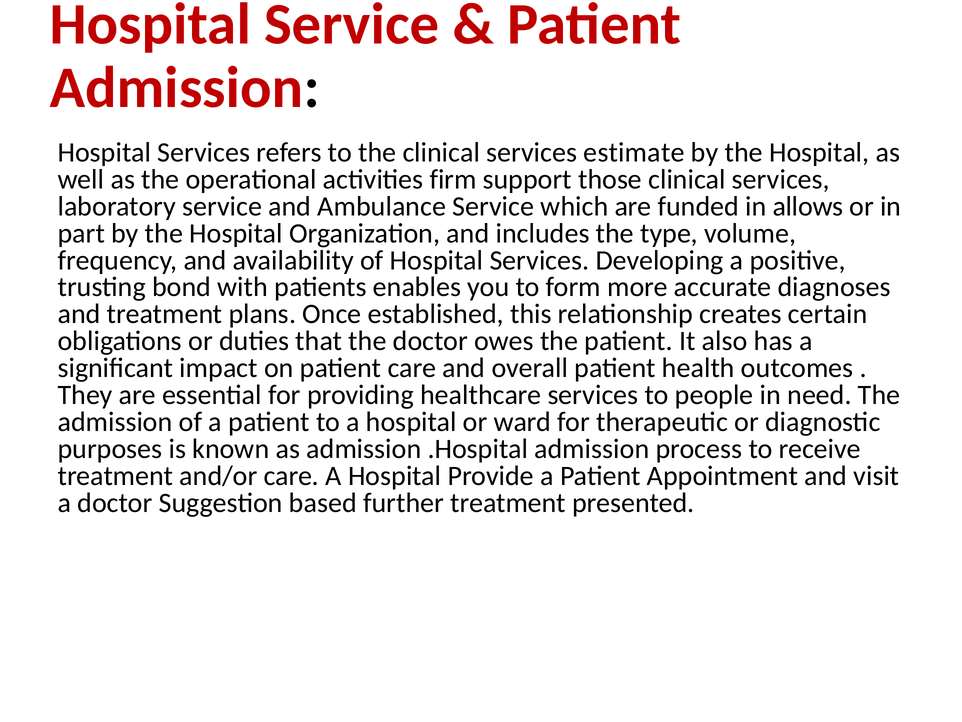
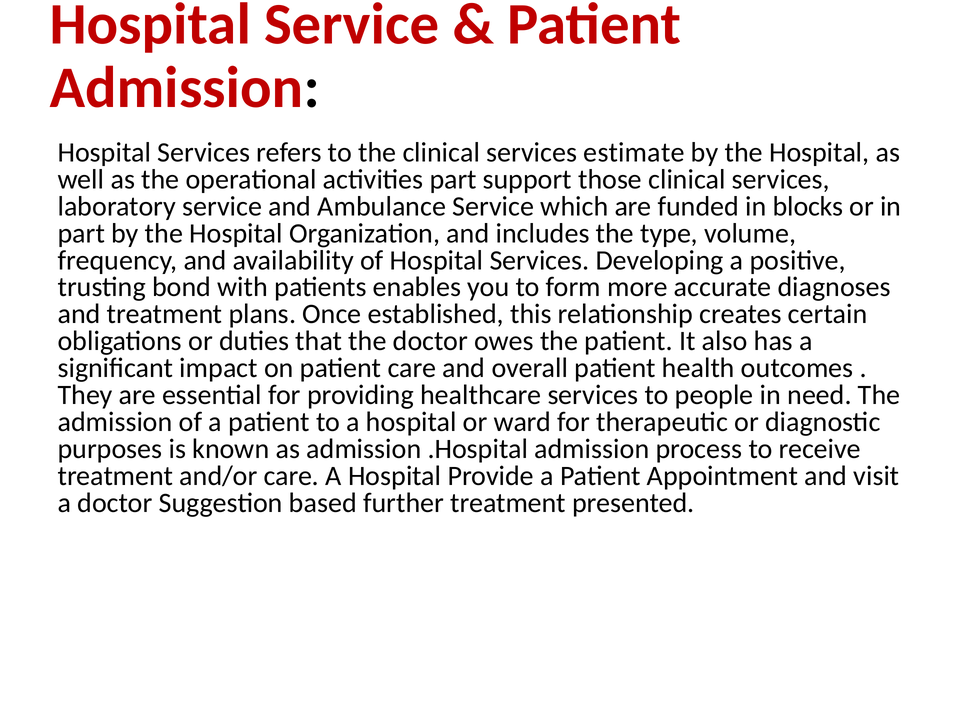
activities firm: firm -> part
allows: allows -> blocks
